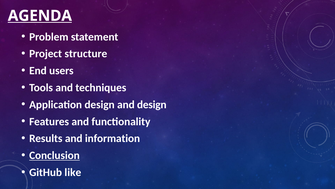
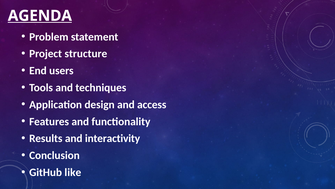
and design: design -> access
information: information -> interactivity
Conclusion underline: present -> none
